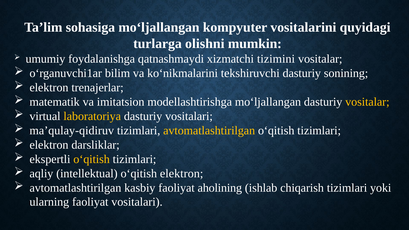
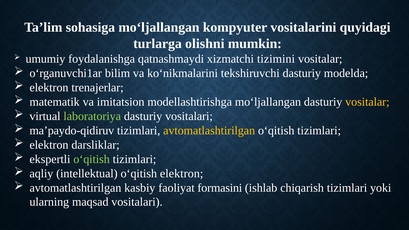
sonining: sonining -> modelda
laboratoriya colour: yellow -> light green
ma’qulay-qidiruv: ma’qulay-qidiruv -> ma’paydo-qidiruv
oʻqitish at (92, 159) colour: yellow -> light green
aholining: aholining -> formasini
ularning faoliyat: faoliyat -> maqsad
